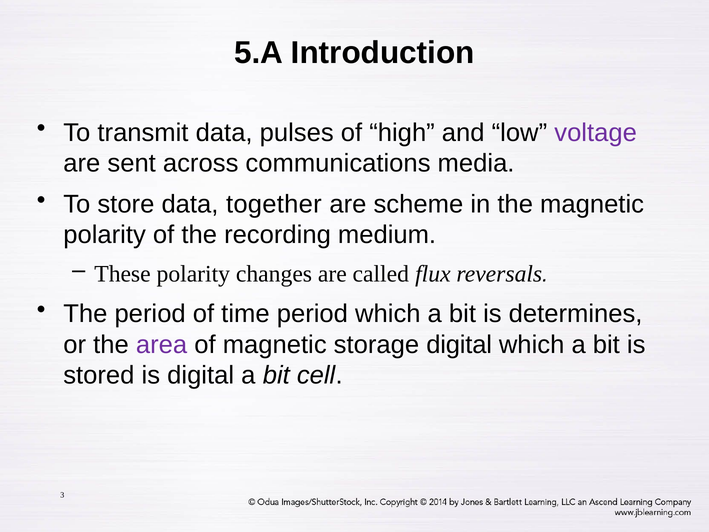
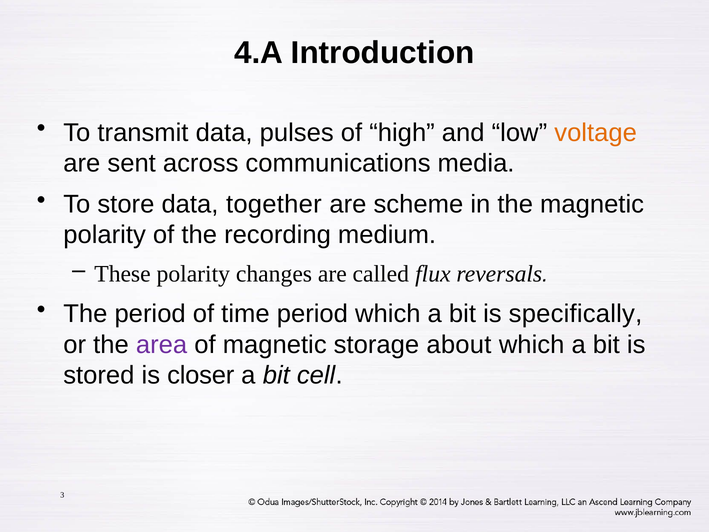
5.A: 5.A -> 4.A
voltage colour: purple -> orange
determines: determines -> specifically
storage digital: digital -> about
is digital: digital -> closer
